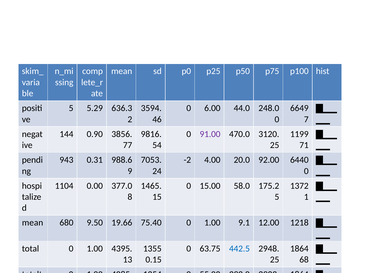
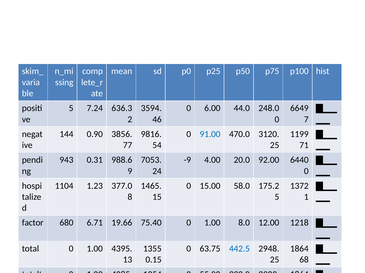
5.29: 5.29 -> 7.24
91.00 colour: purple -> blue
-2: -2 -> -9
1104 0.00: 0.00 -> 1.23
mean at (33, 223): mean -> factor
9.50: 9.50 -> 6.71
9.1: 9.1 -> 8.0
